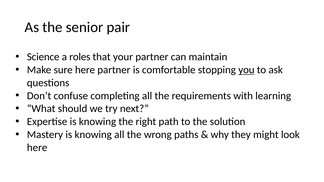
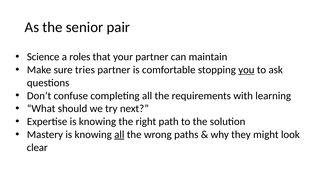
sure here: here -> tries
all at (119, 135) underline: none -> present
here at (37, 148): here -> clear
